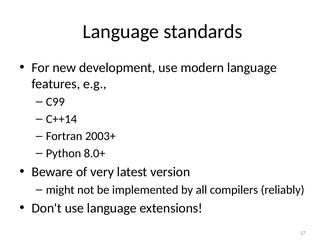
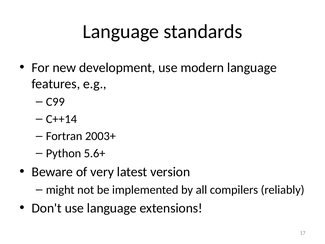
8.0+: 8.0+ -> 5.6+
